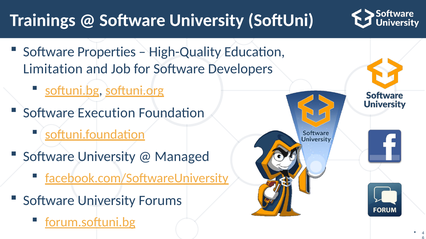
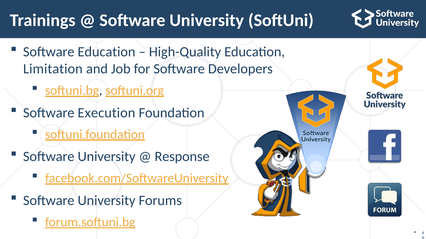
Software Properties: Properties -> Education
Managed: Managed -> Response
